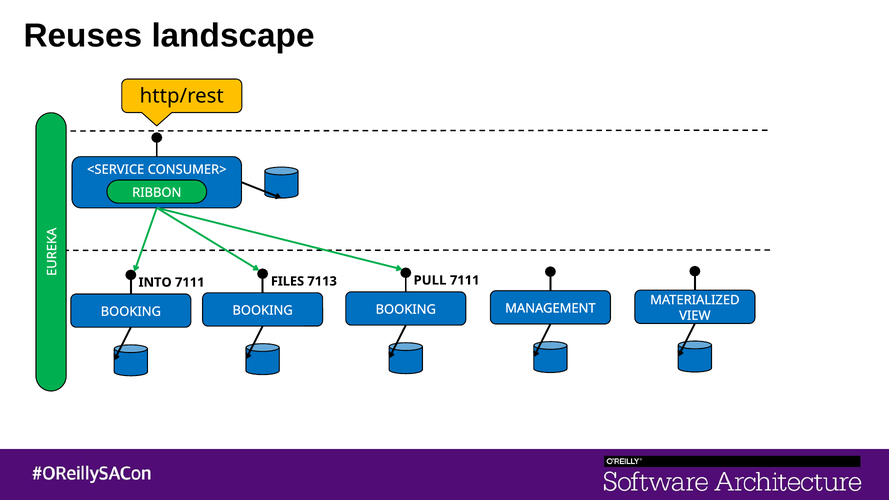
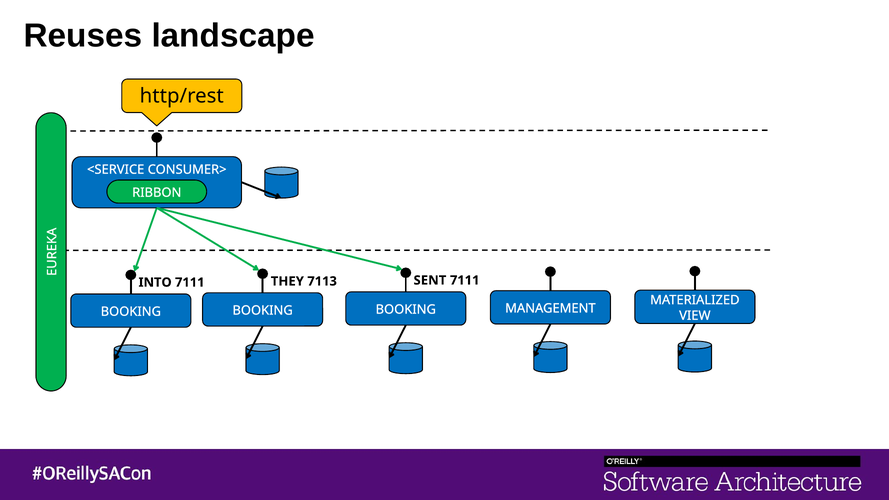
PULL: PULL -> SENT
FILES: FILES -> THEY
